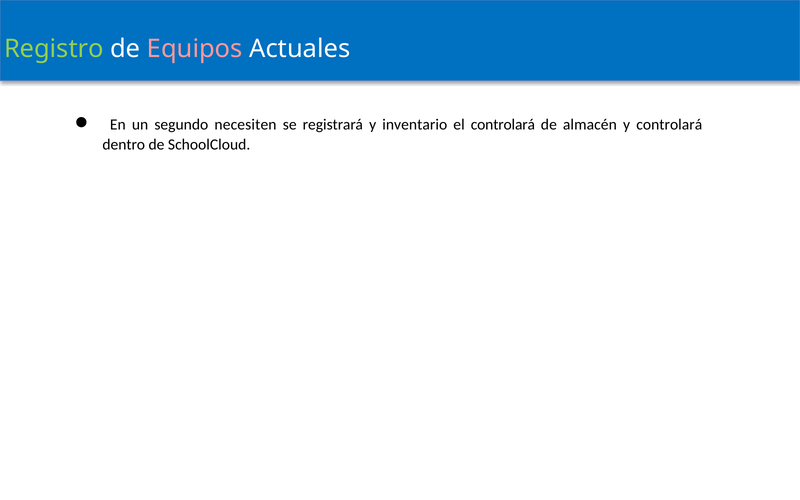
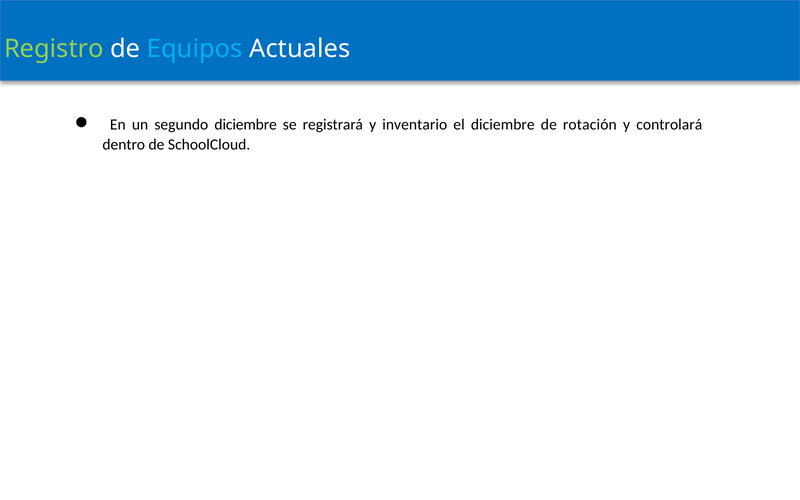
Equipos colour: pink -> light blue
segundo necesiten: necesiten -> diciembre
el controlará: controlará -> diciembre
almacén: almacén -> rotación
